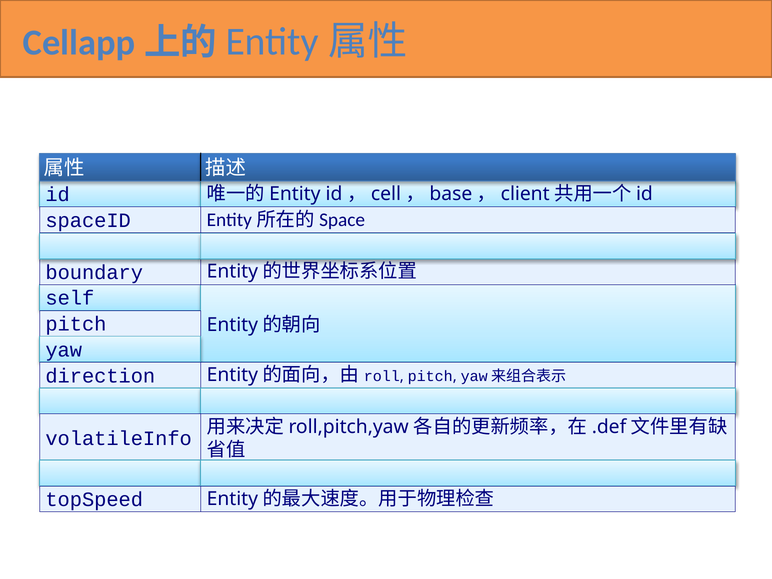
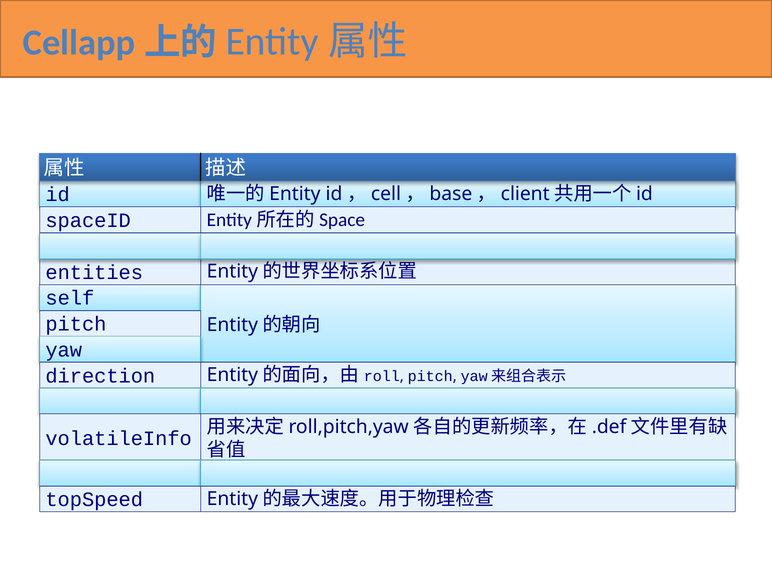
boundary: boundary -> entities
